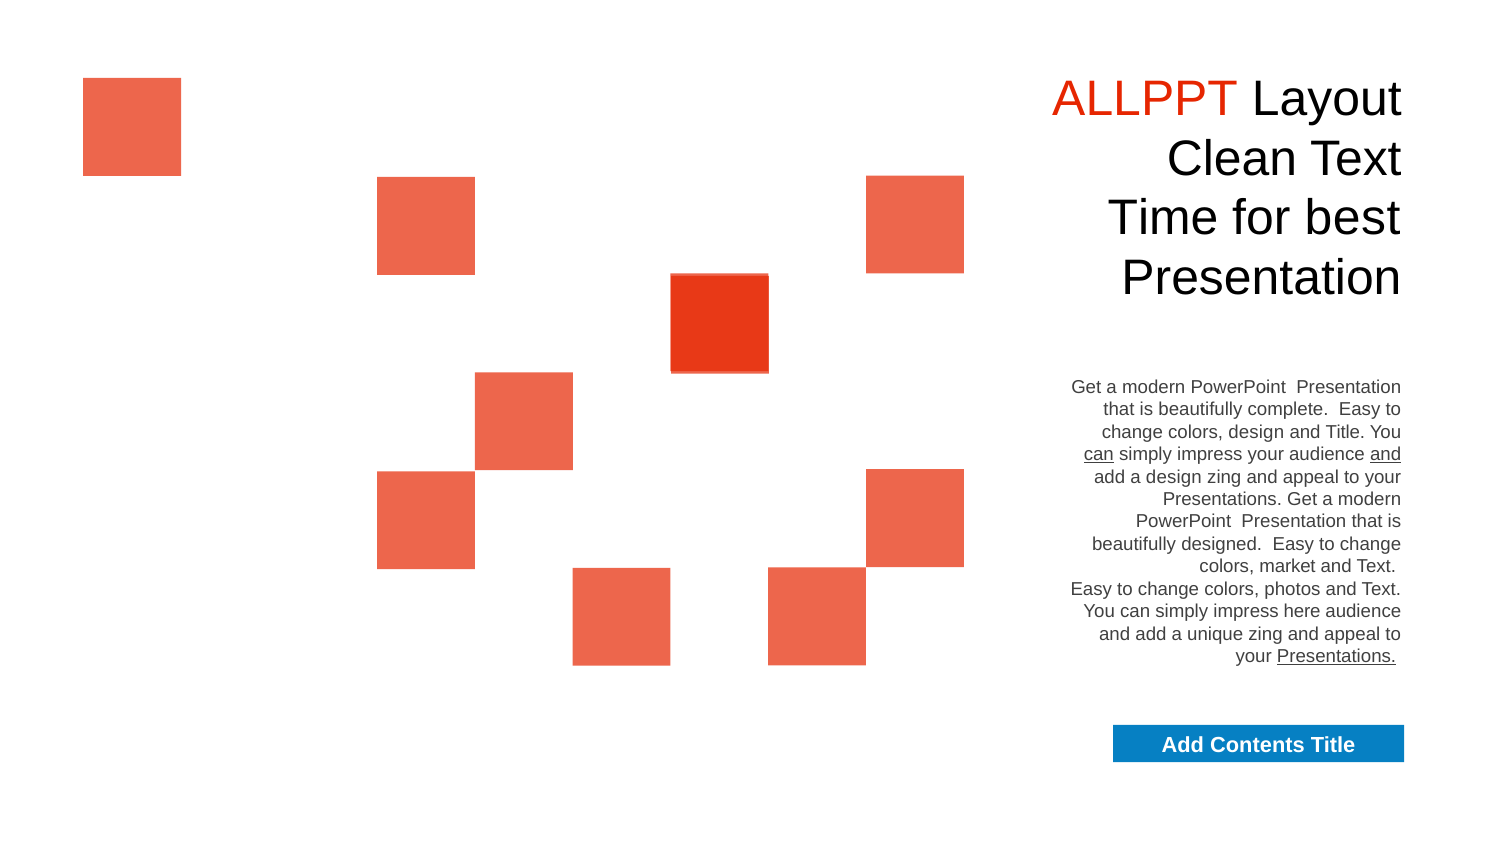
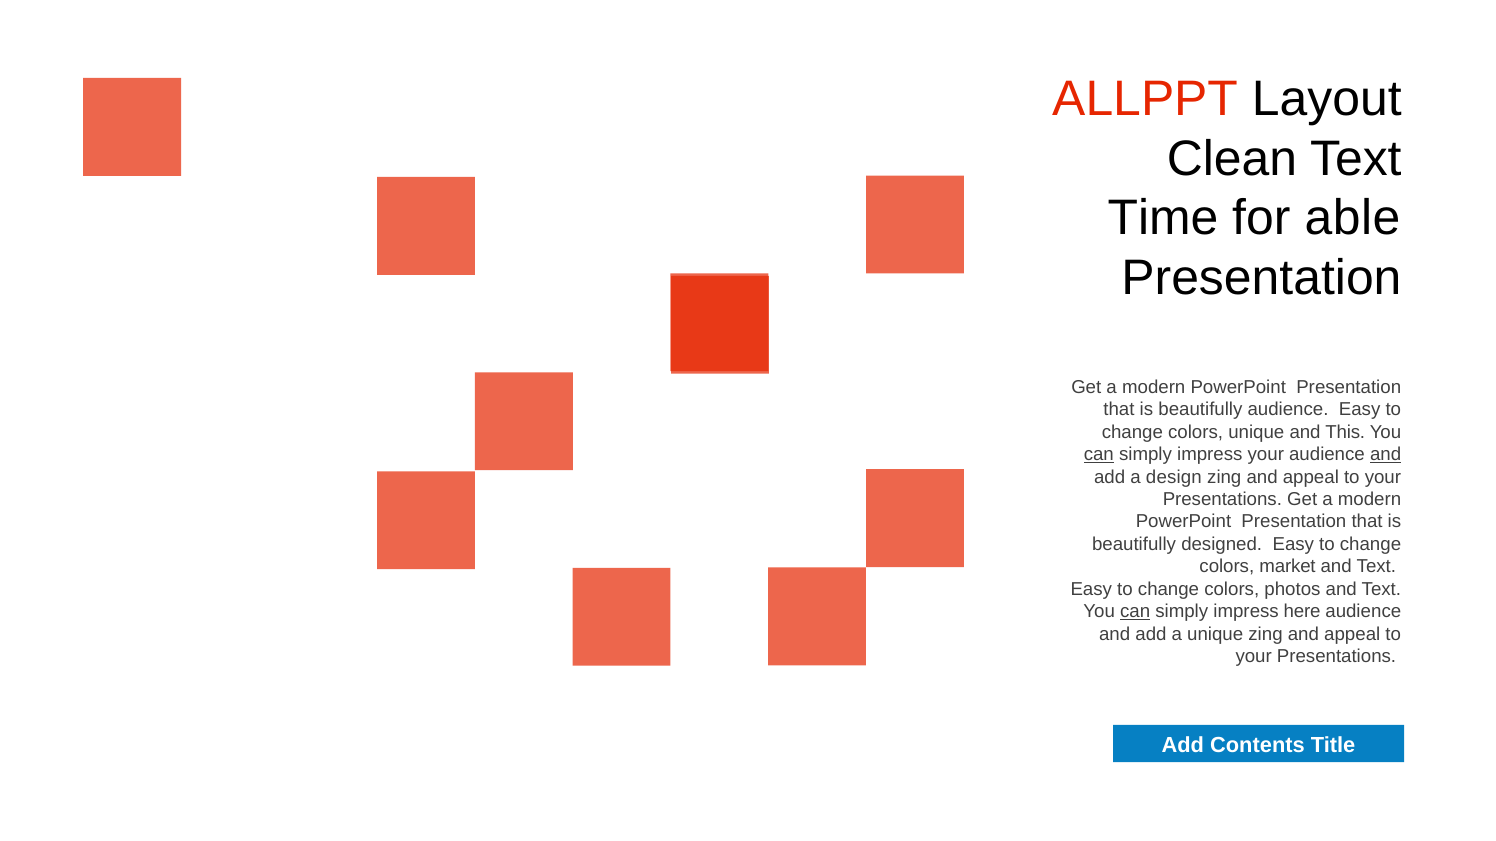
best: best -> able
beautifully complete: complete -> audience
colors design: design -> unique
and Title: Title -> This
can at (1135, 612) underline: none -> present
Presentations at (1337, 657) underline: present -> none
